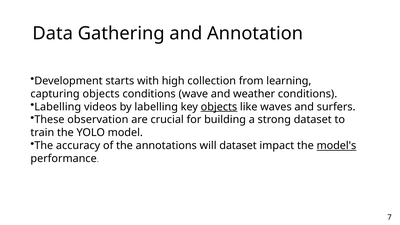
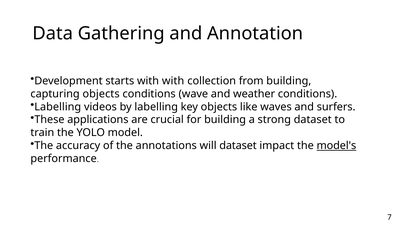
with high: high -> with
from learning: learning -> building
objects at (219, 107) underline: present -> none
observation: observation -> applications
